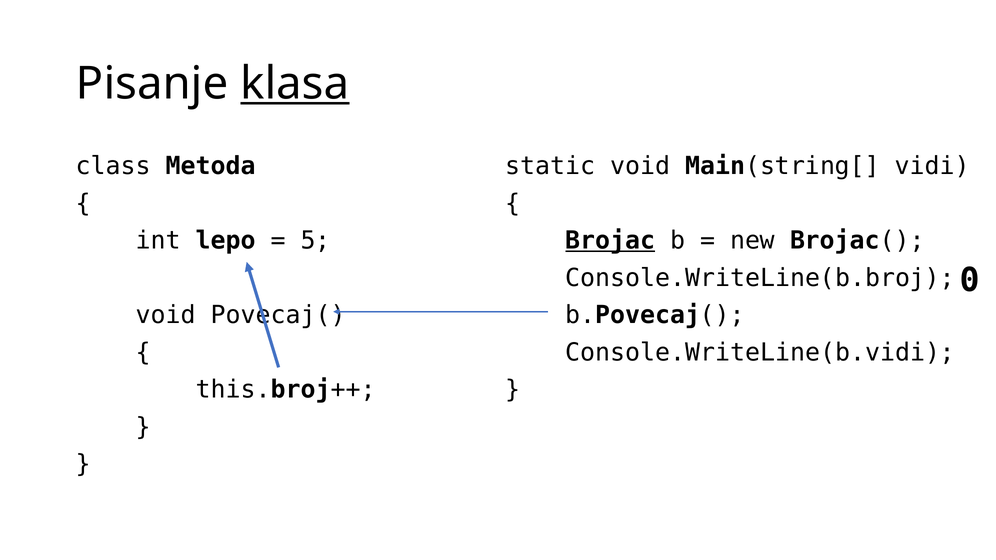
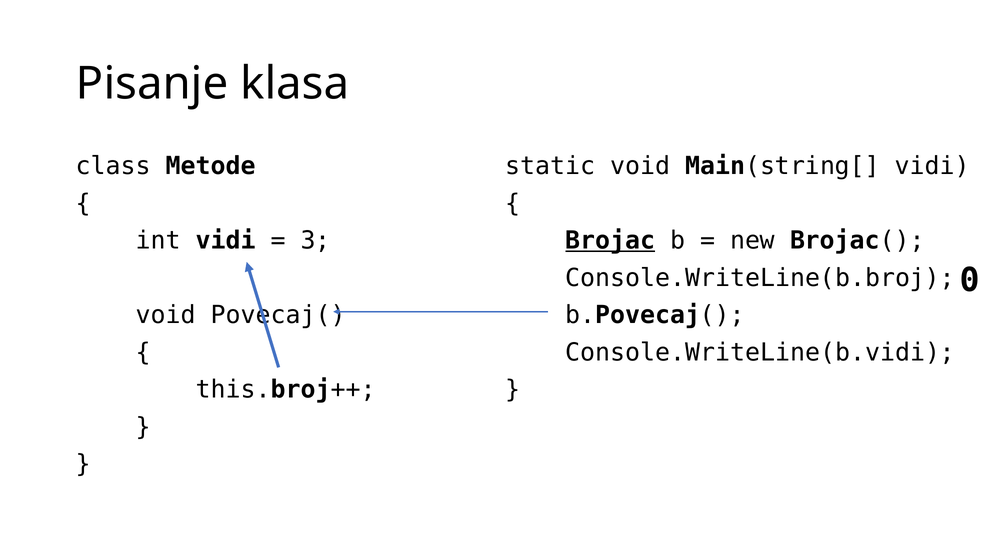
klasa underline: present -> none
Metoda: Metoda -> Metode
int lepo: lepo -> vidi
5: 5 -> 3
